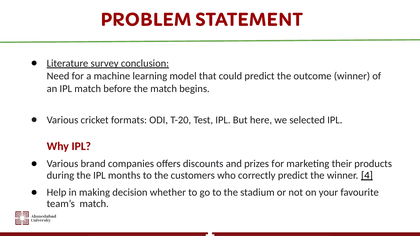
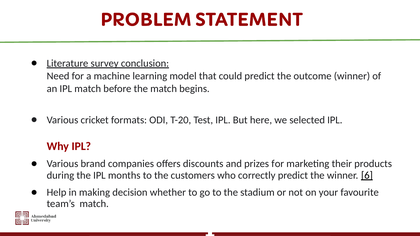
4: 4 -> 6
